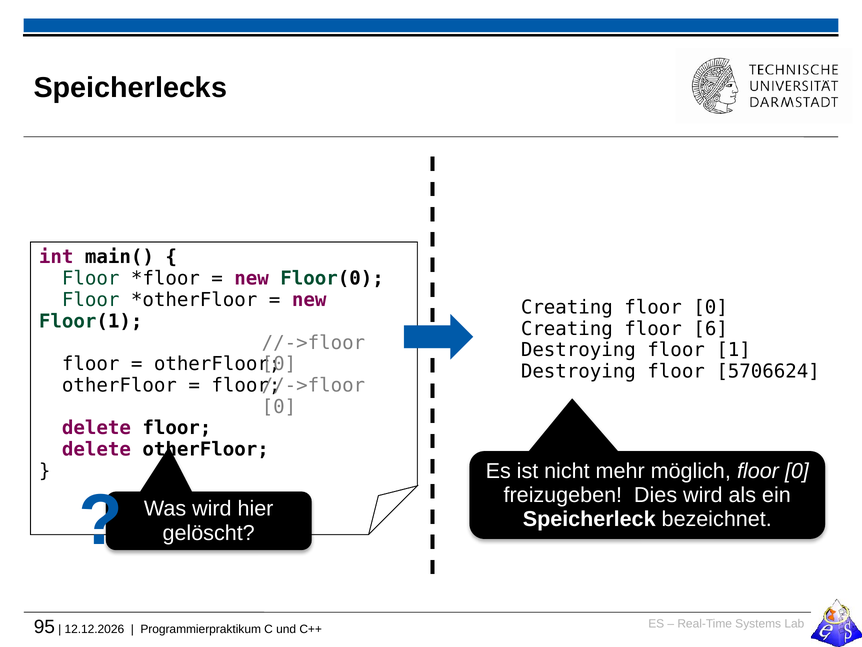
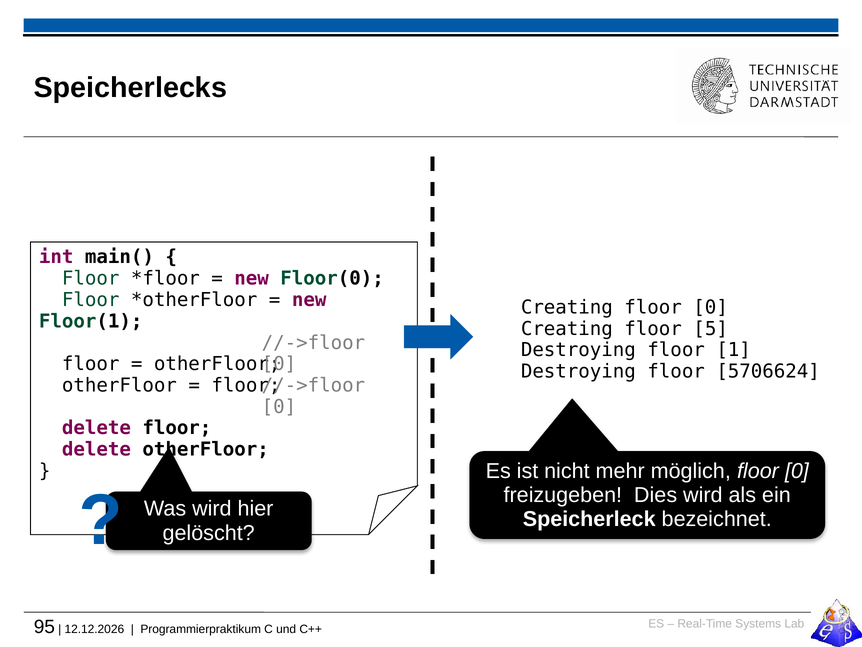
6: 6 -> 5
